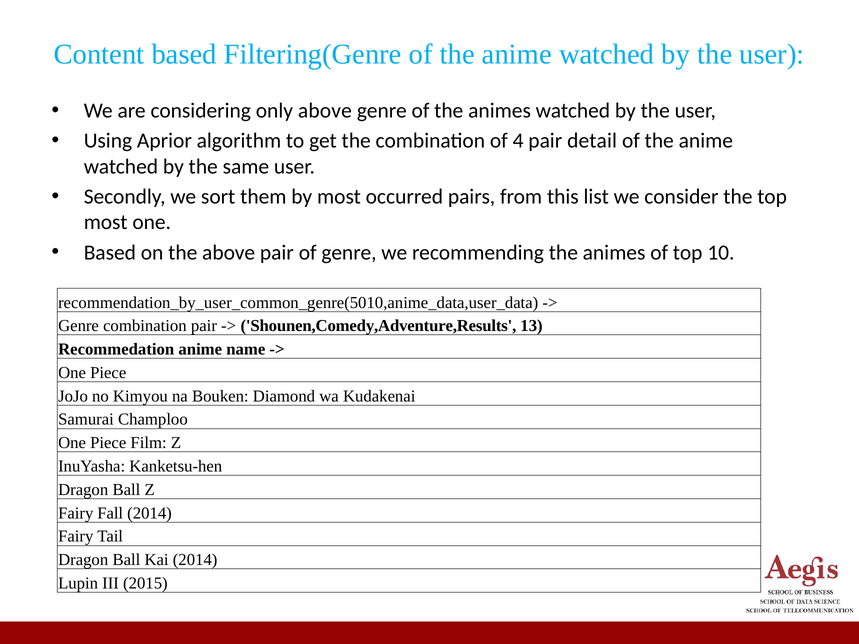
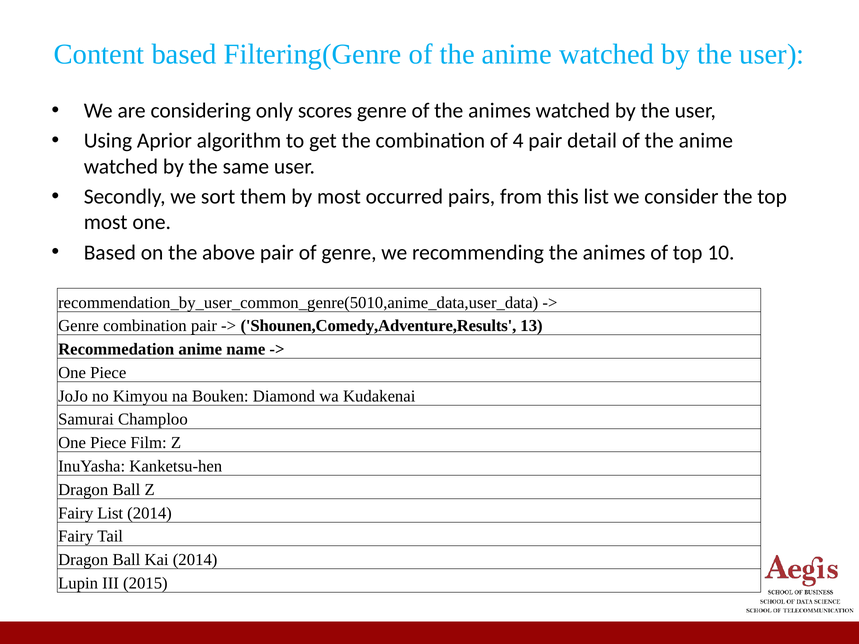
only above: above -> scores
Fairy Fall: Fall -> List
